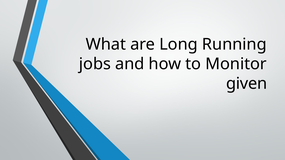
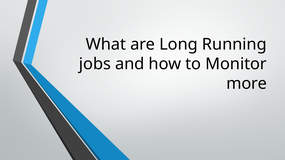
given: given -> more
